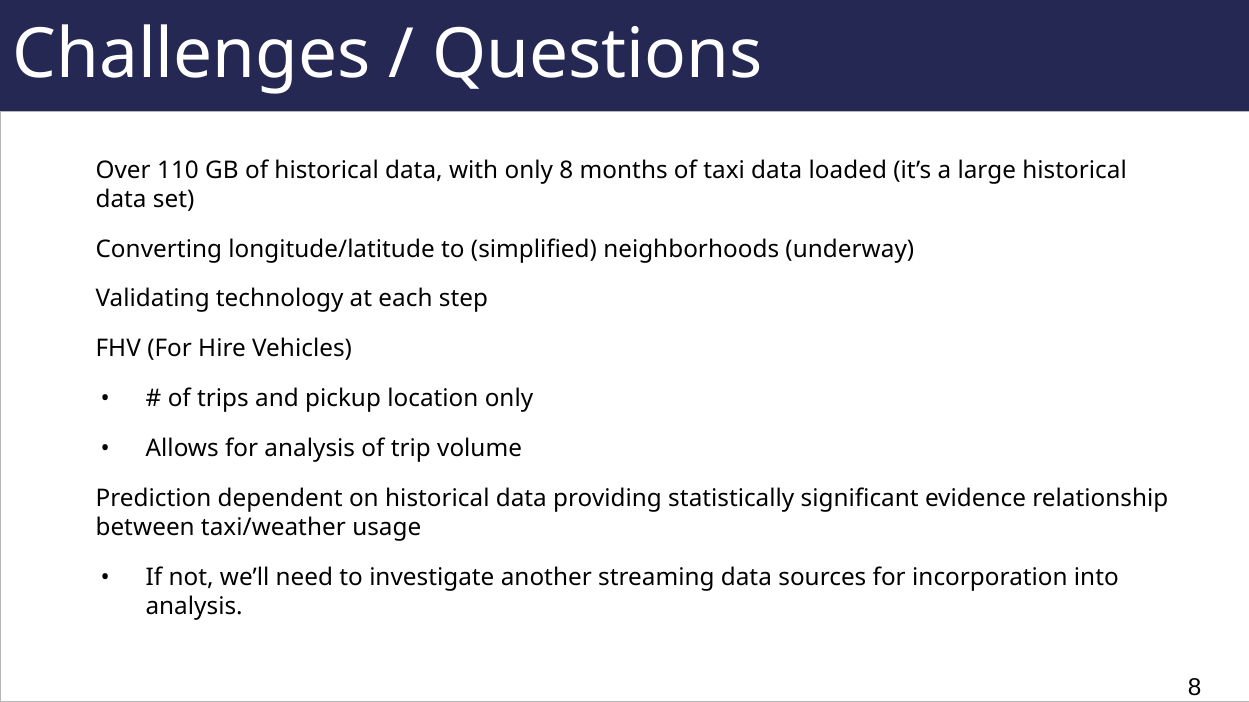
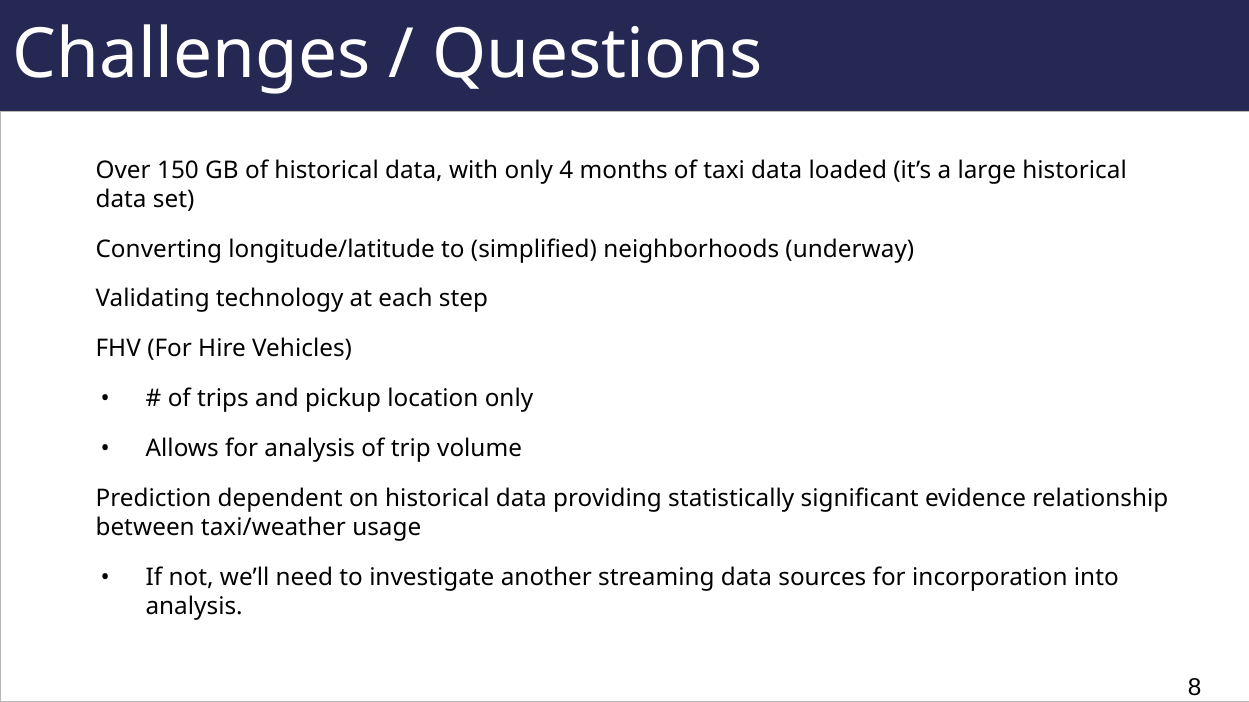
110: 110 -> 150
only 8: 8 -> 4
